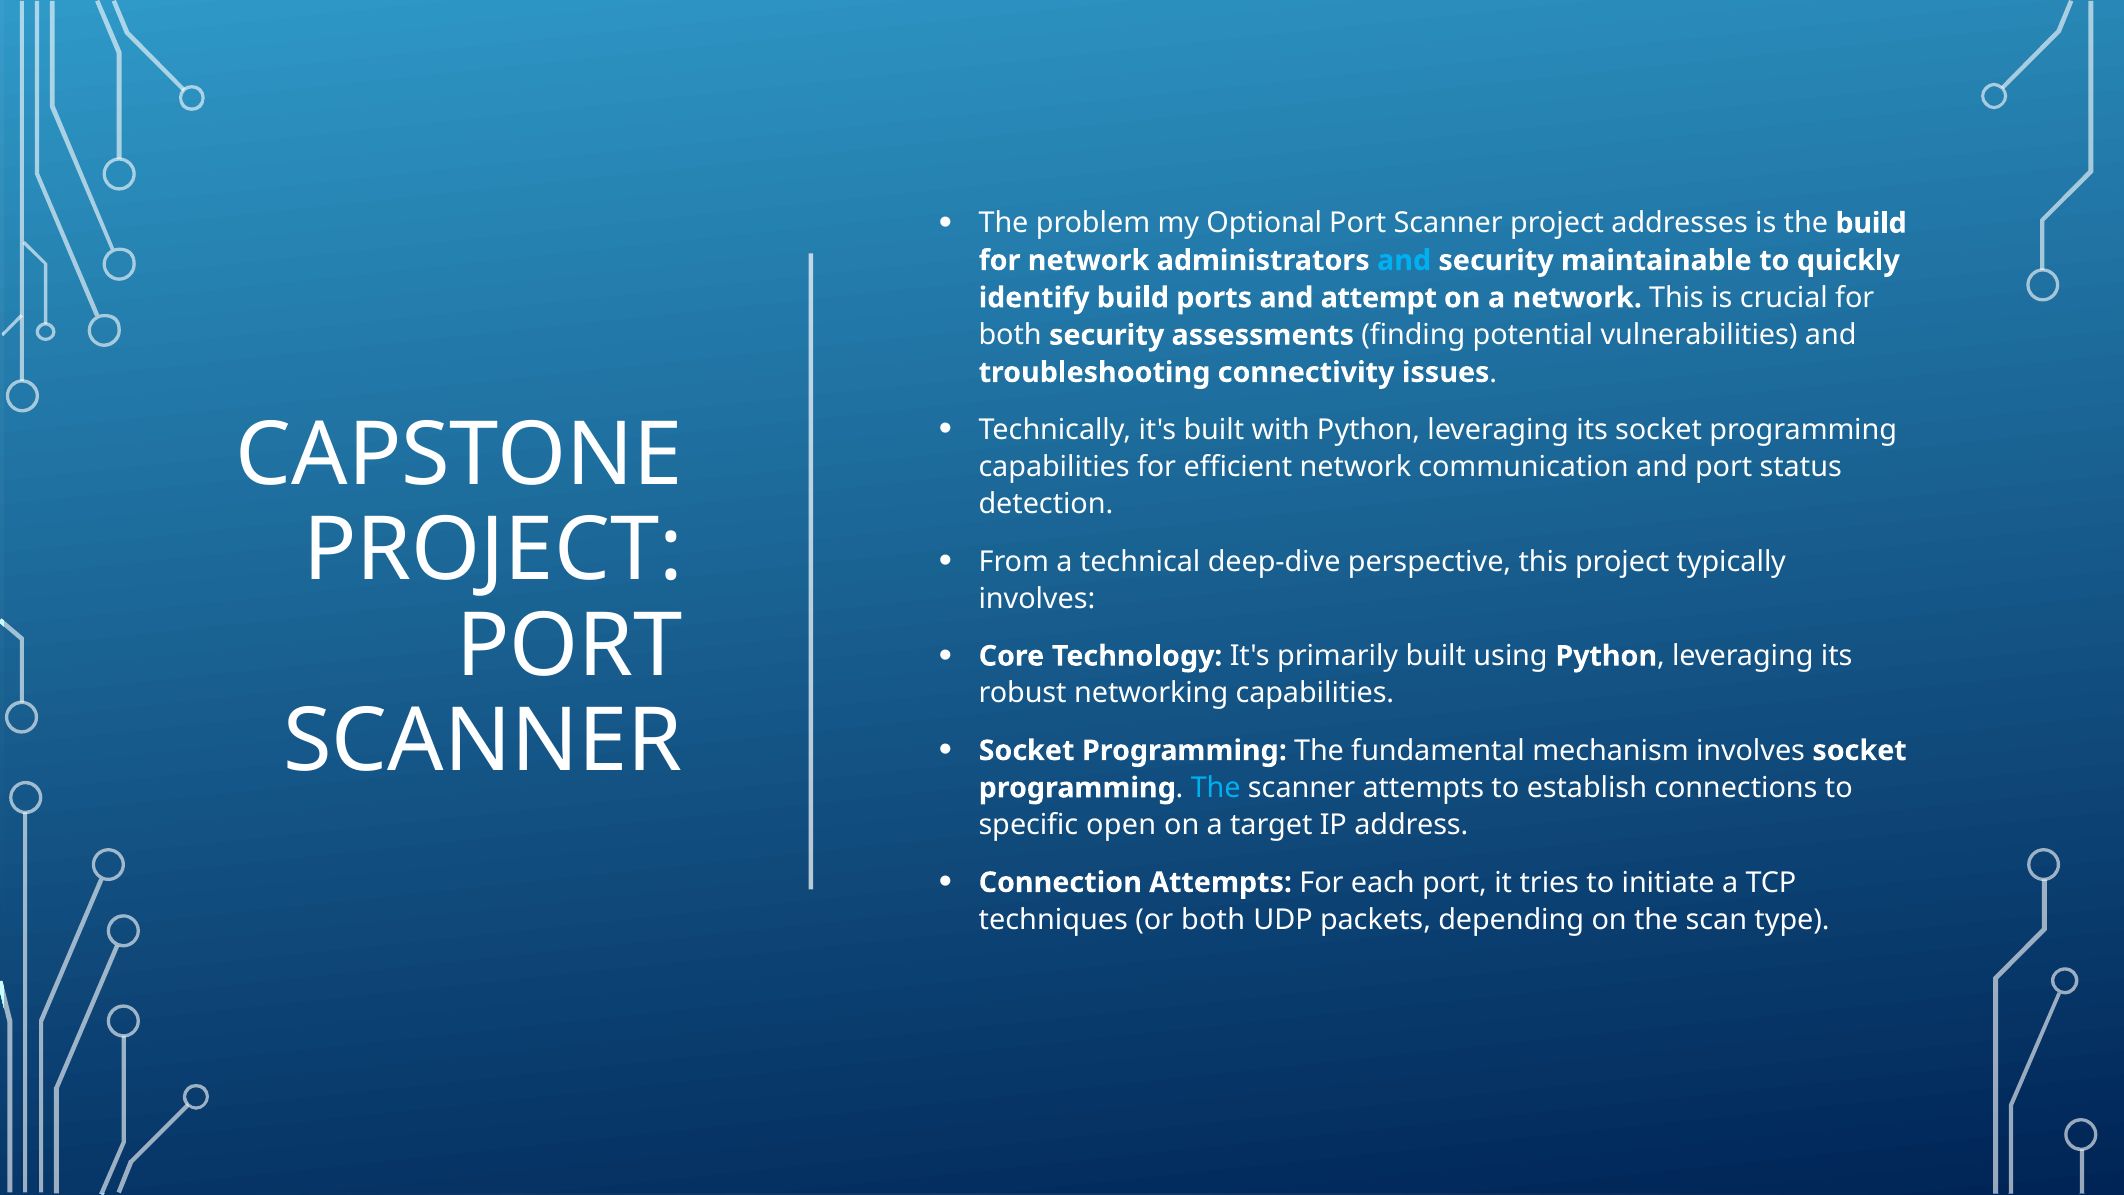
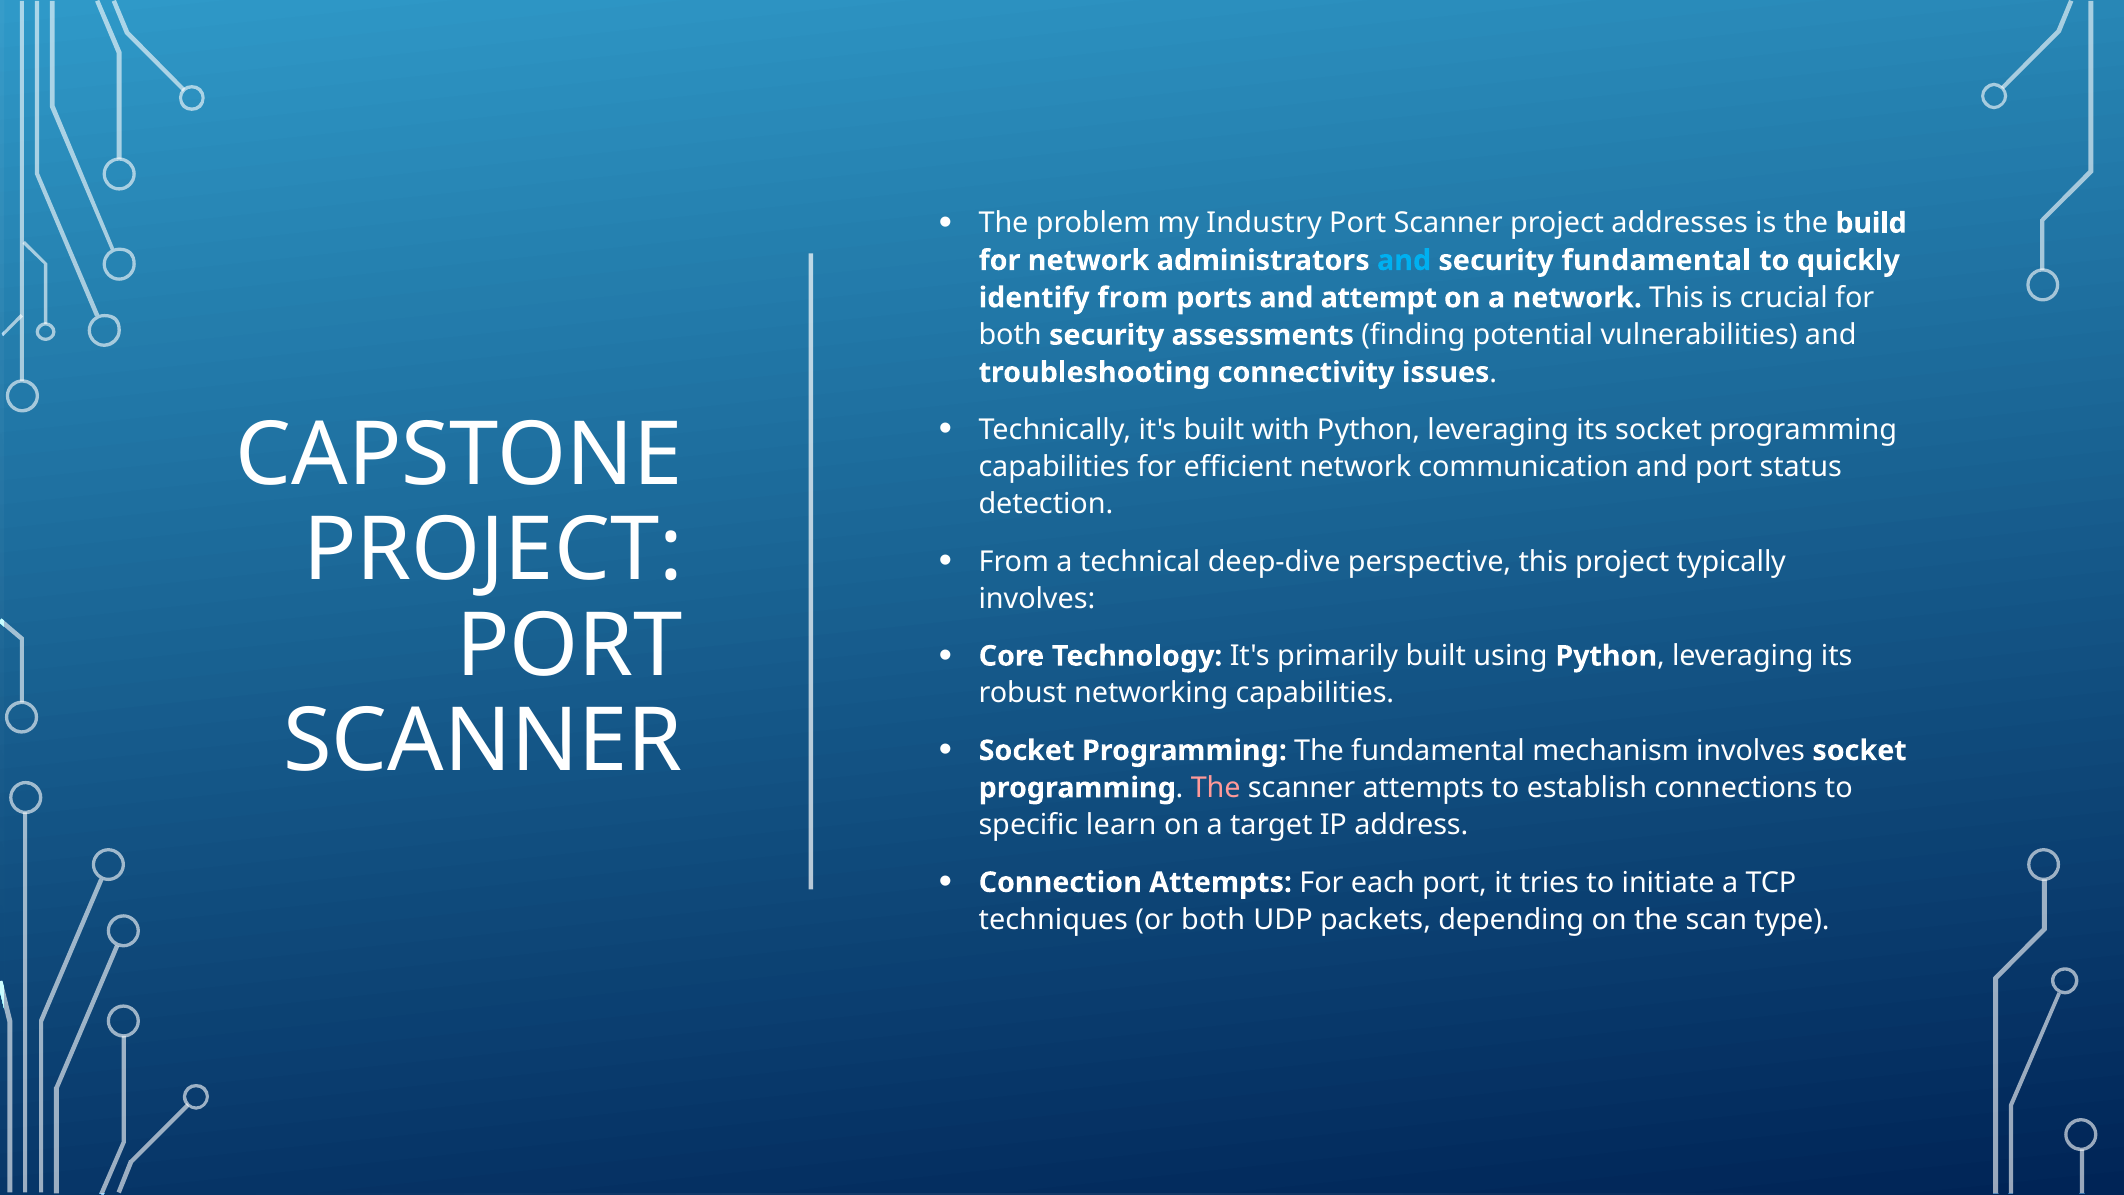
Optional: Optional -> Industry
security maintainable: maintainable -> fundamental
identify build: build -> from
The at (1216, 788) colour: light blue -> pink
open: open -> learn
